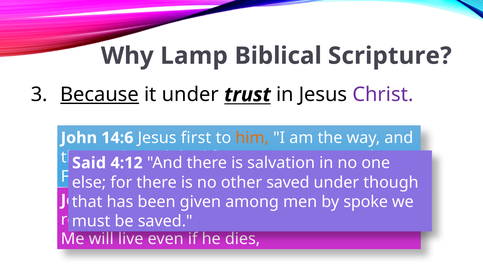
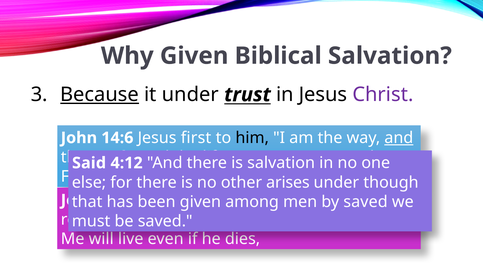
Why Lamp: Lamp -> Given
Biblical Scripture: Scripture -> Salvation
him colour: orange -> black
and at (399, 138) underline: none -> present
saved at (288, 182): saved -> arises
spoke at (366, 201): spoke -> saved
